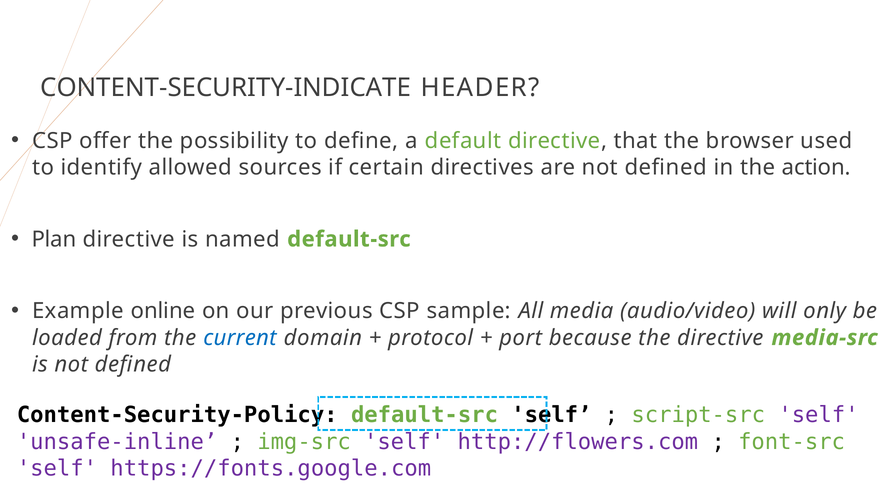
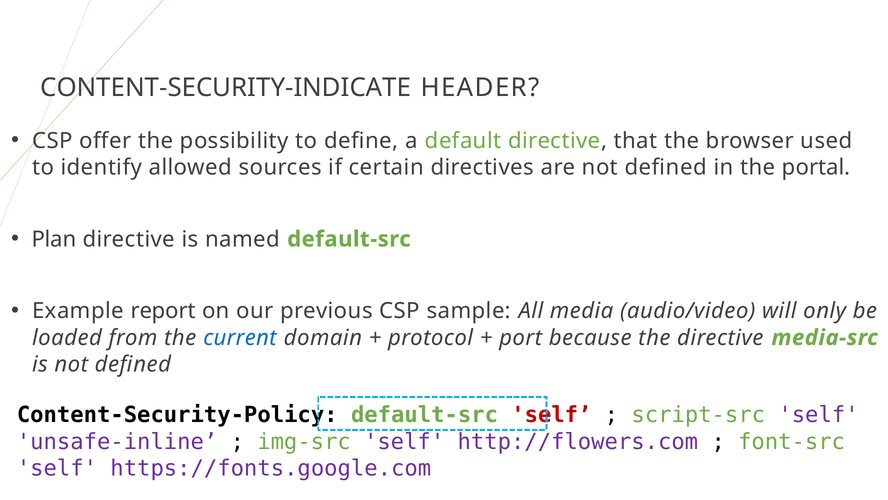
action: action -> portal
online: online -> report
self at (551, 415) colour: black -> red
